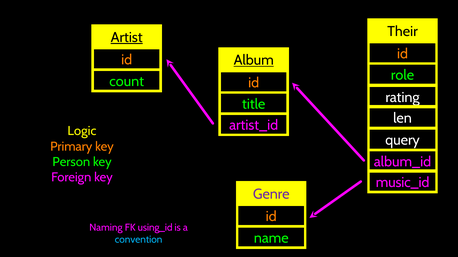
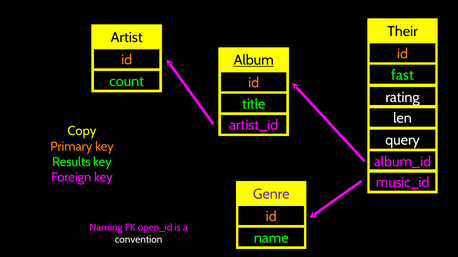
Artist underline: present -> none
role: role -> fast
Logic: Logic -> Copy
Person: Person -> Results
using_id: using_id -> open_id
convention colour: light blue -> white
